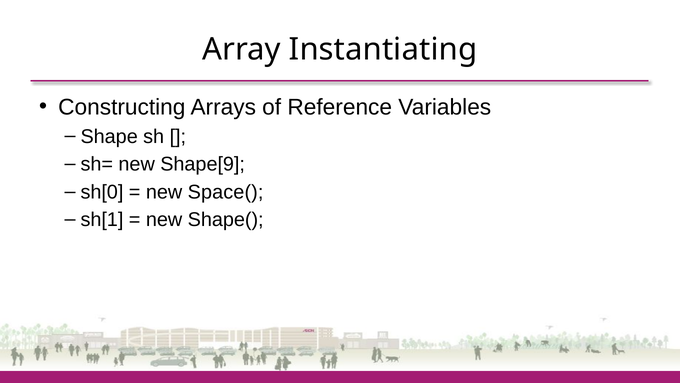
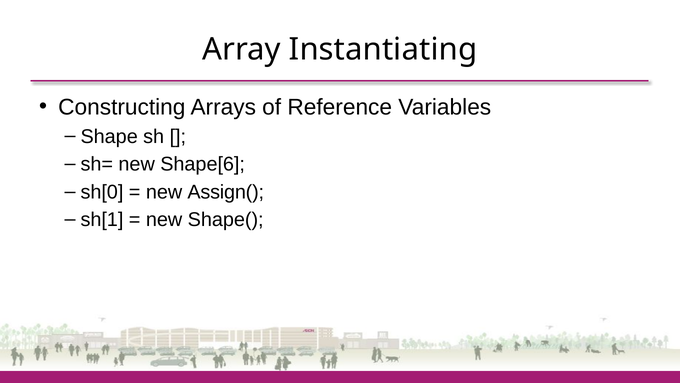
Shape[9: Shape[9 -> Shape[6
Space(: Space( -> Assign(
